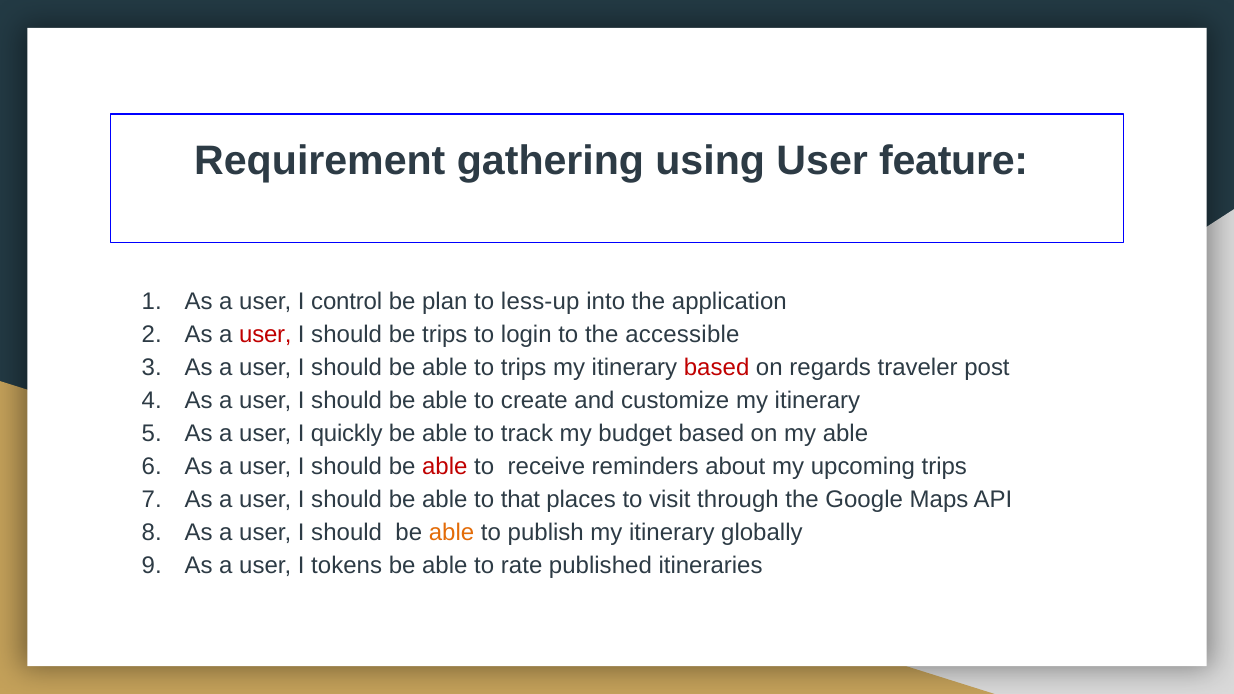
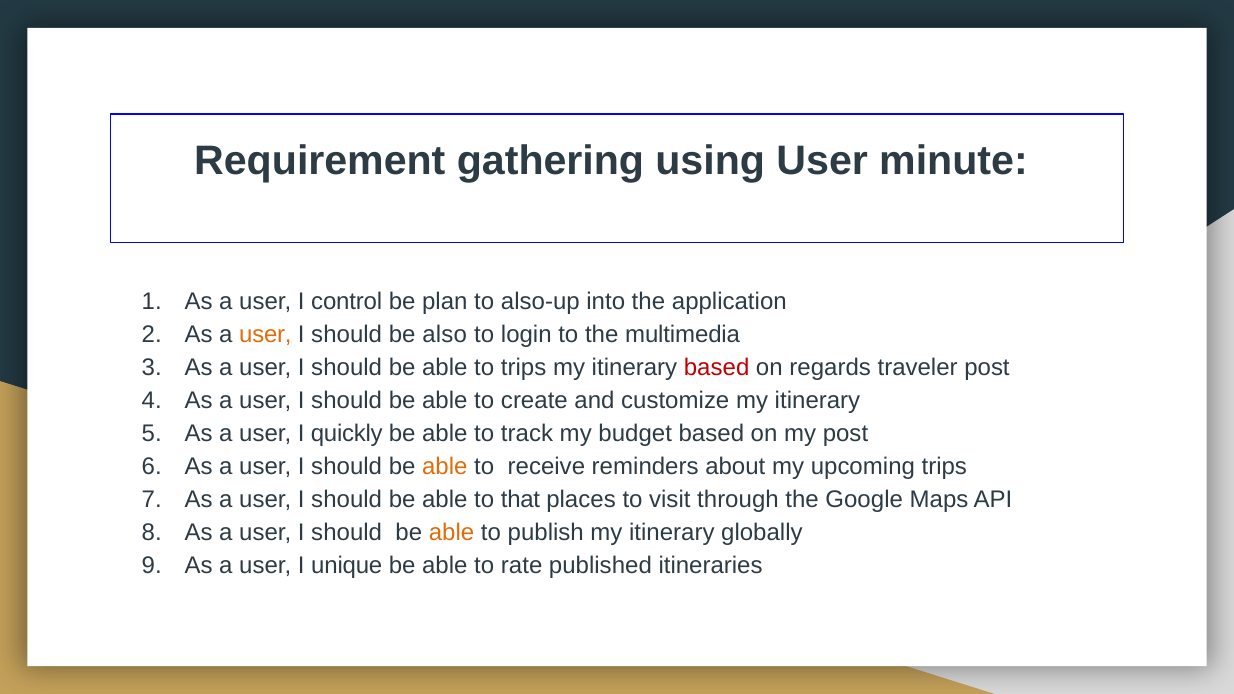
feature: feature -> minute
less-up: less-up -> also-up
user at (265, 334) colour: red -> orange
be trips: trips -> also
accessible: accessible -> multimedia
my able: able -> post
able at (445, 467) colour: red -> orange
tokens: tokens -> unique
